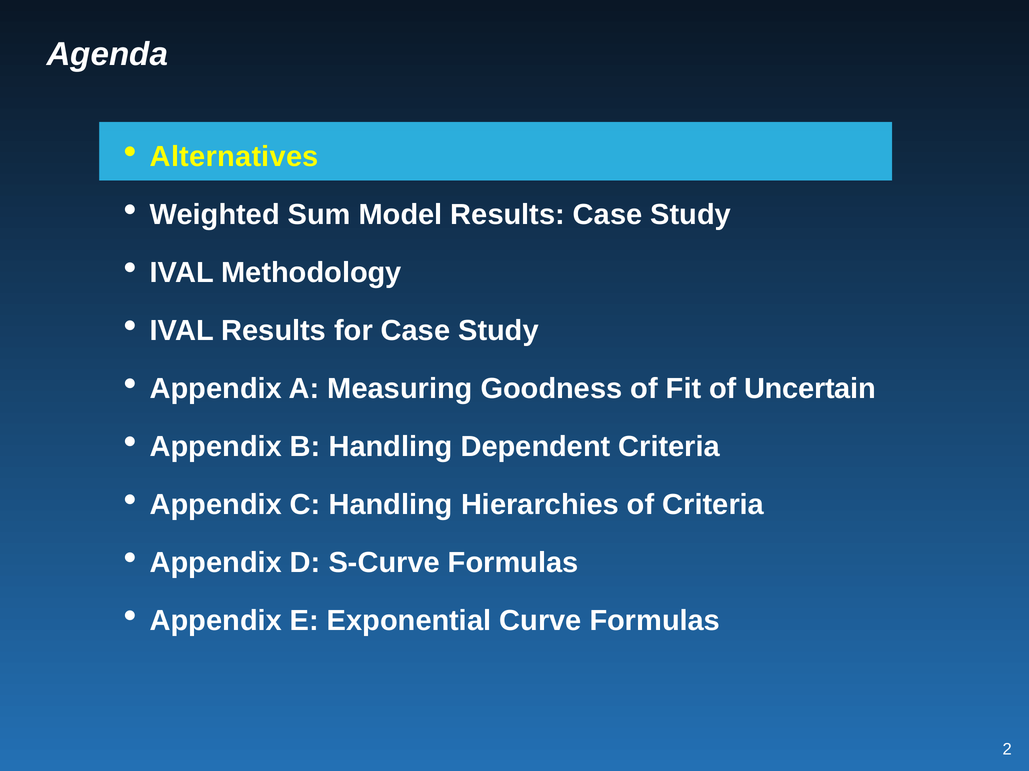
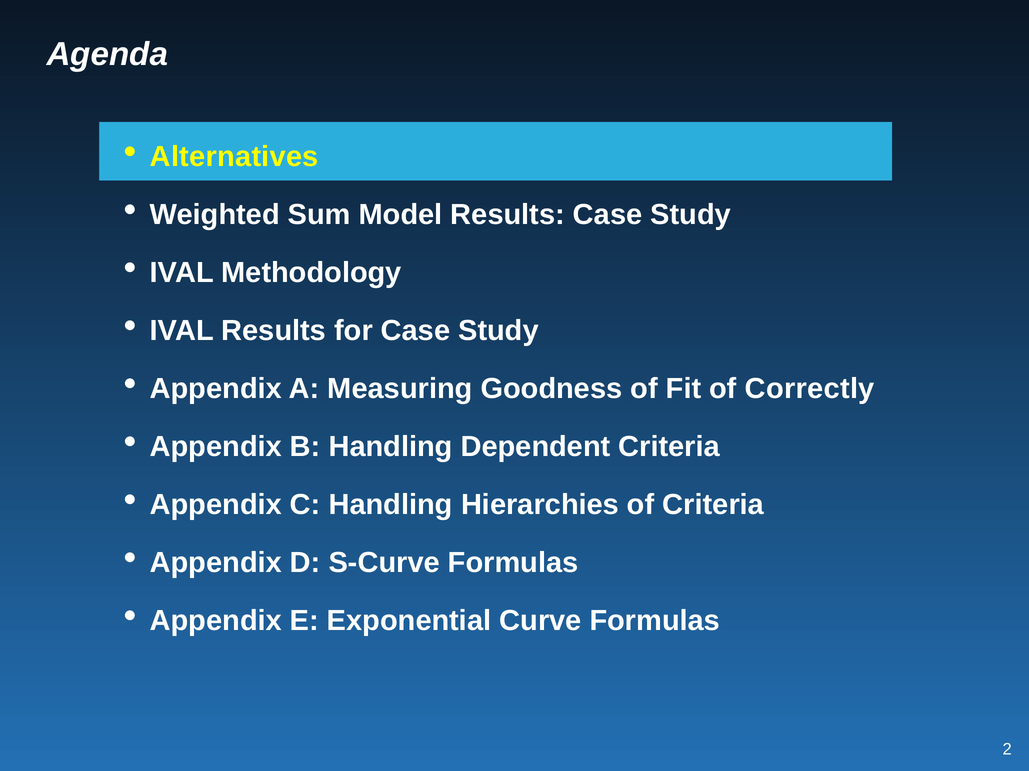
Uncertain: Uncertain -> Correctly
